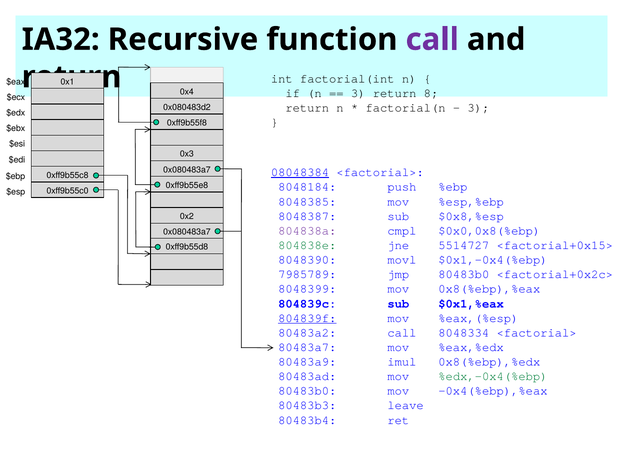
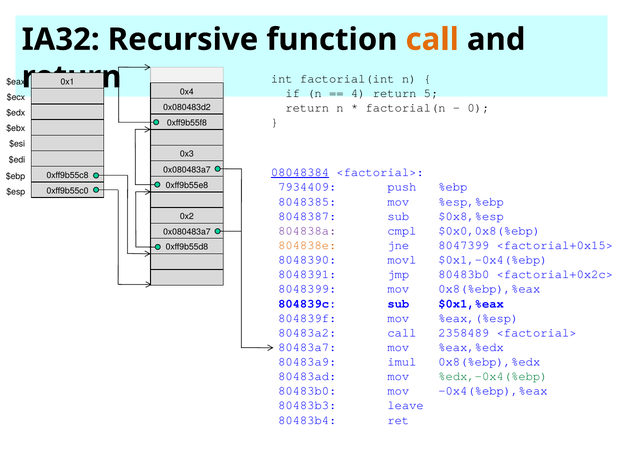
call at (432, 39) colour: purple -> orange
3 at (358, 93): 3 -> 4
8: 8 -> 5
3 at (478, 108): 3 -> 0
8048184: 8048184 -> 7934409
804838e colour: green -> orange
5514727: 5514727 -> 8047399
7985789: 7985789 -> 8048391
804839f underline: present -> none
8048334: 8048334 -> 2358489
